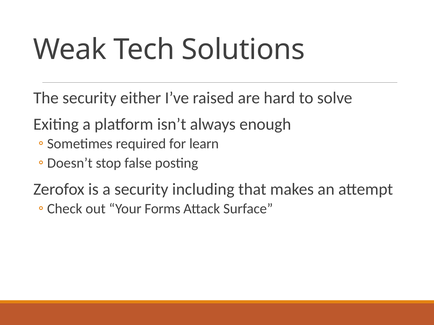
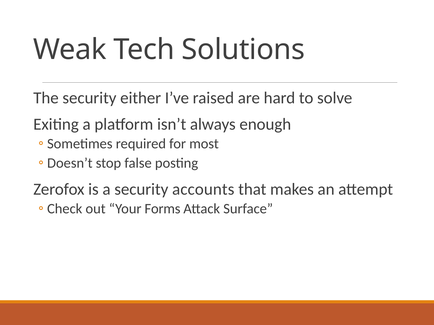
learn: learn -> most
including: including -> accounts
